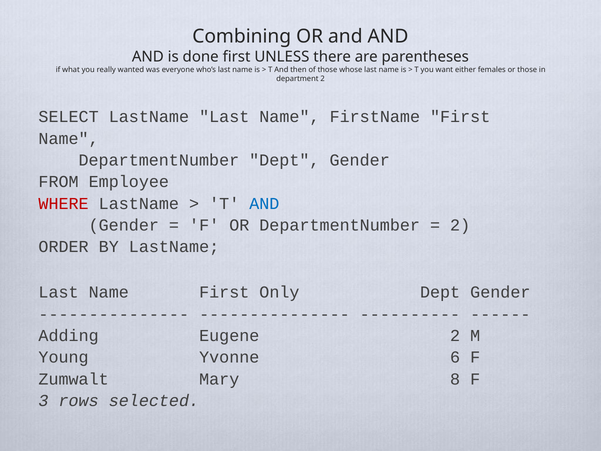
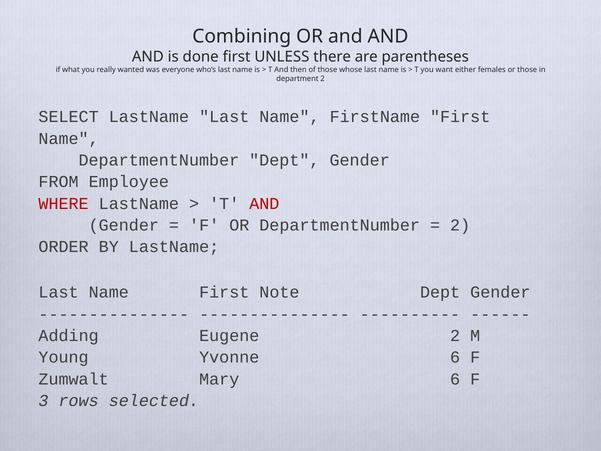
AND at (264, 203) colour: blue -> red
Only: Only -> Note
Mary 8: 8 -> 6
